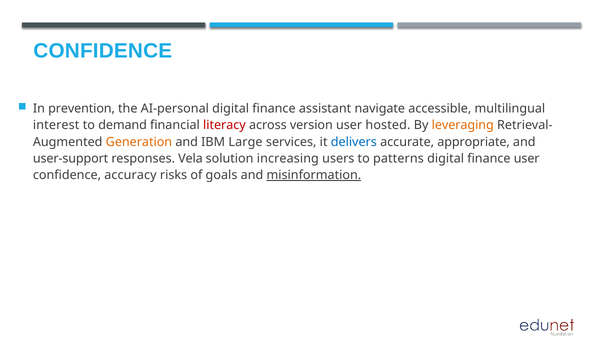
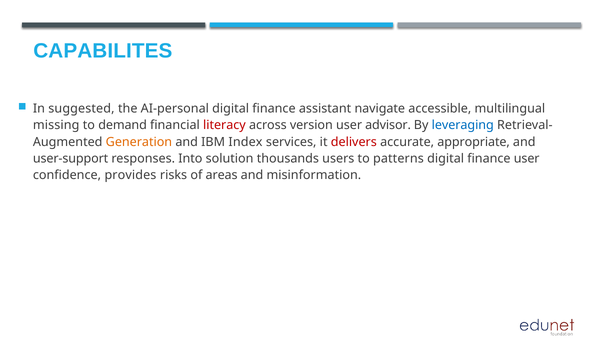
CONFIDENCE at (103, 51): CONFIDENCE -> CAPABILITES
prevention: prevention -> suggested
interest: interest -> missing
hosted: hosted -> advisor
leveraging colour: orange -> blue
Large: Large -> Index
delivers colour: blue -> red
Vela: Vela -> Into
increasing: increasing -> thousands
accuracy: accuracy -> provides
goals: goals -> areas
misinformation underline: present -> none
